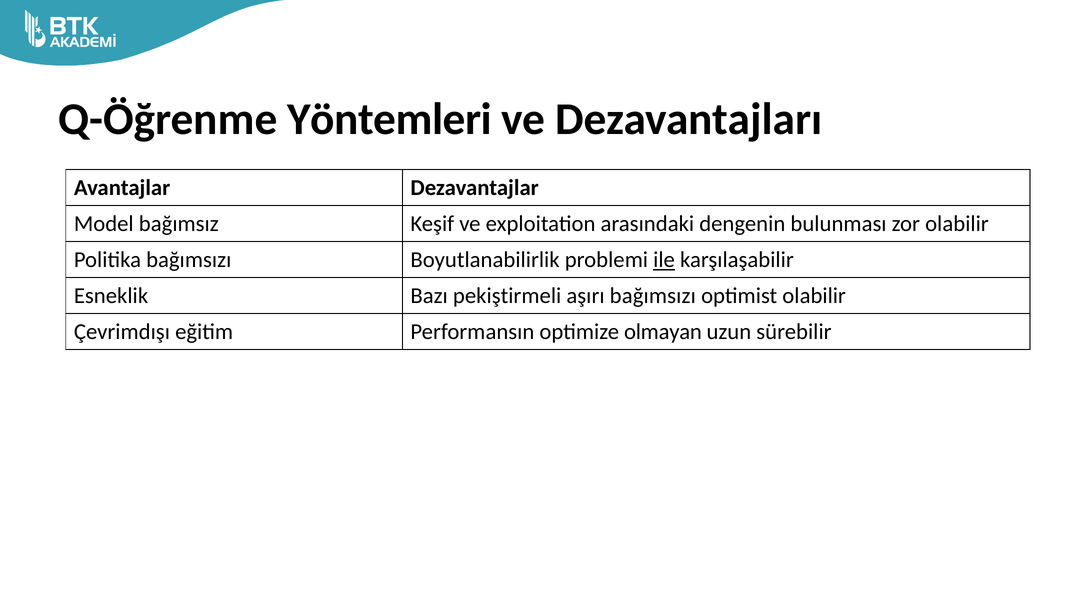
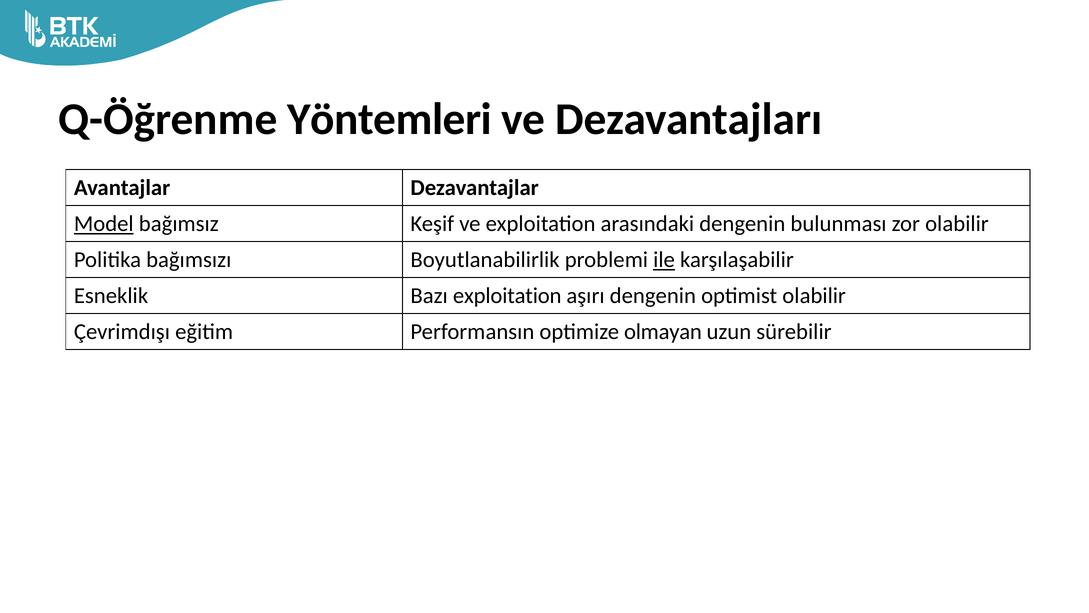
Model underline: none -> present
Bazı pekiştirmeli: pekiştirmeli -> exploitation
aşırı bağımsızı: bağımsızı -> dengenin
